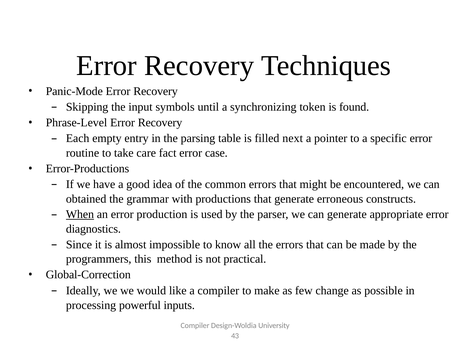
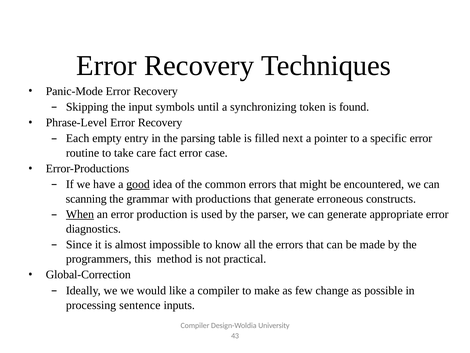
good underline: none -> present
obtained: obtained -> scanning
powerful: powerful -> sentence
